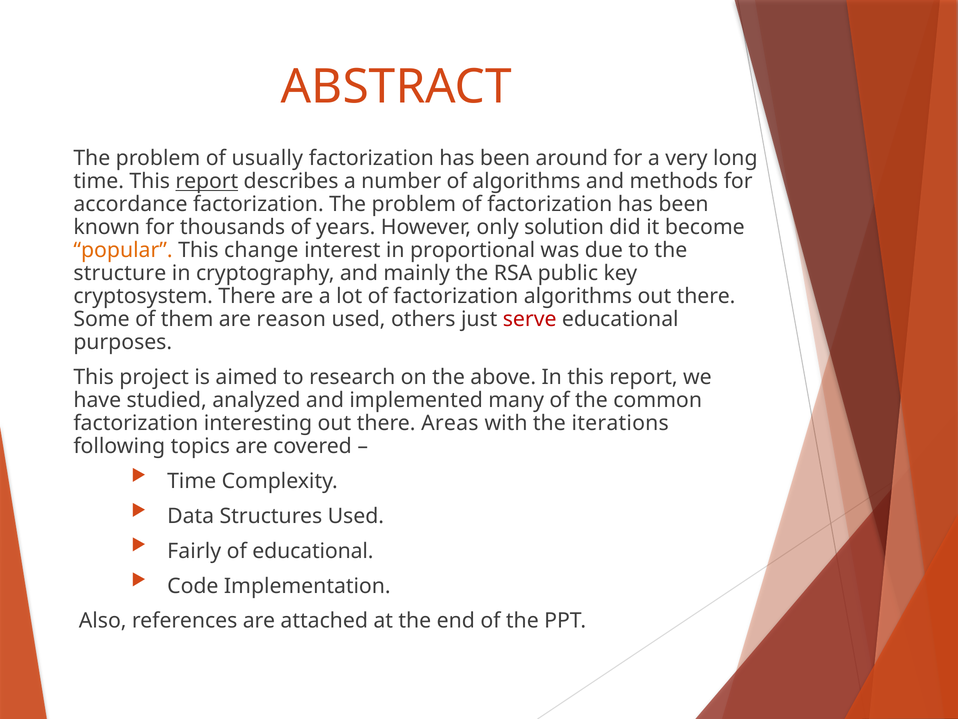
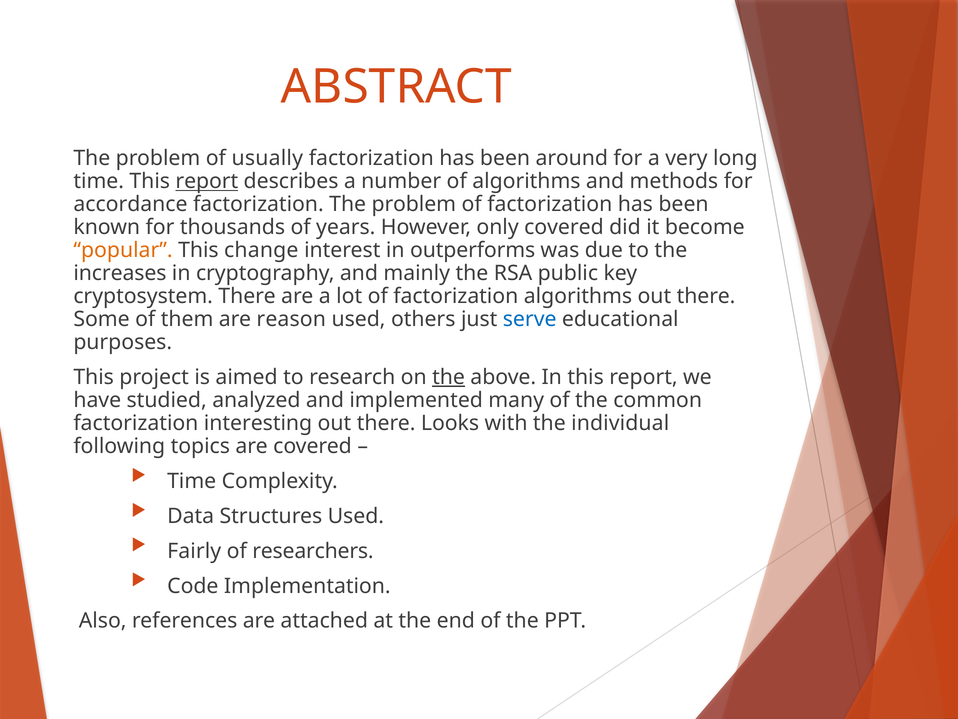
only solution: solution -> covered
proportional: proportional -> outperforms
structure: structure -> increases
serve colour: red -> blue
the at (449, 377) underline: none -> present
Areas: Areas -> Looks
iterations: iterations -> individual
of educational: educational -> researchers
